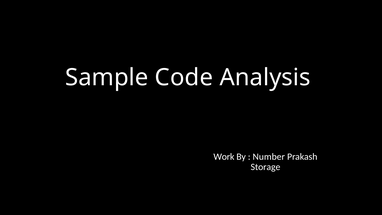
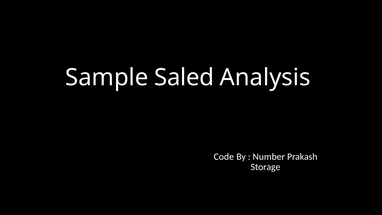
Code: Code -> Saled
Work: Work -> Code
